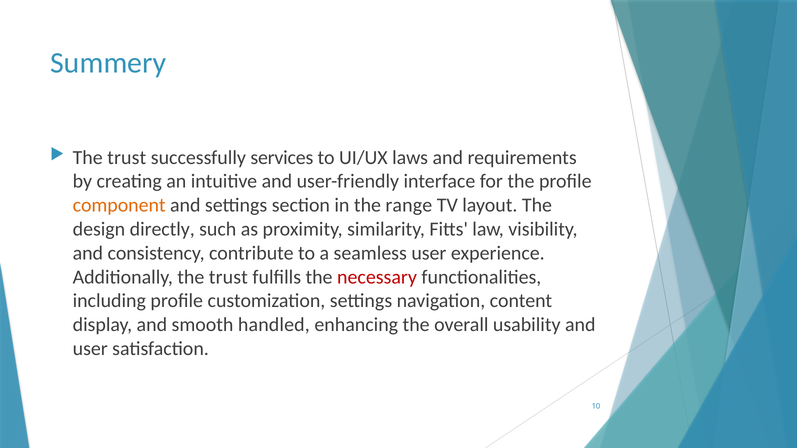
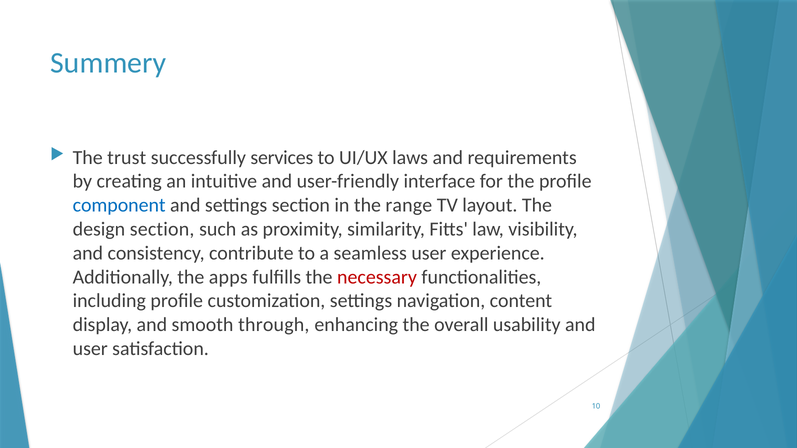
component colour: orange -> blue
design directly: directly -> section
Additionally the trust: trust -> apps
handled: handled -> through
